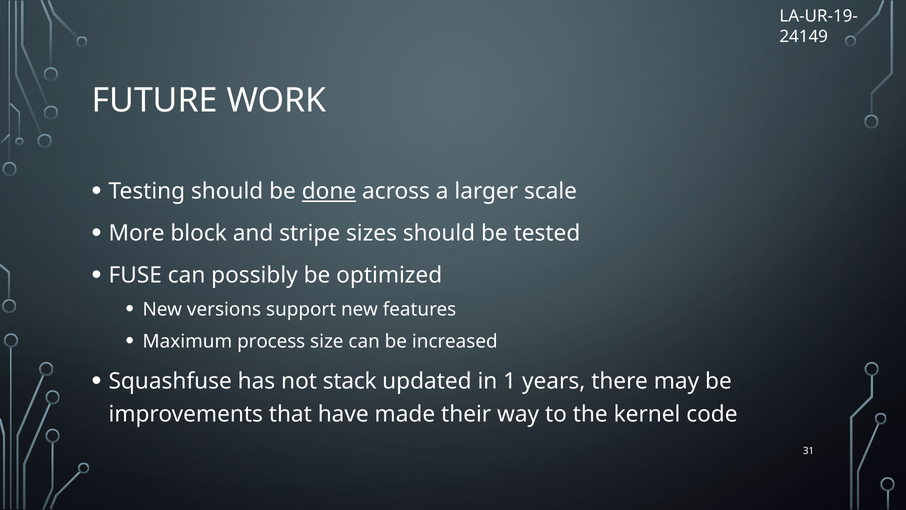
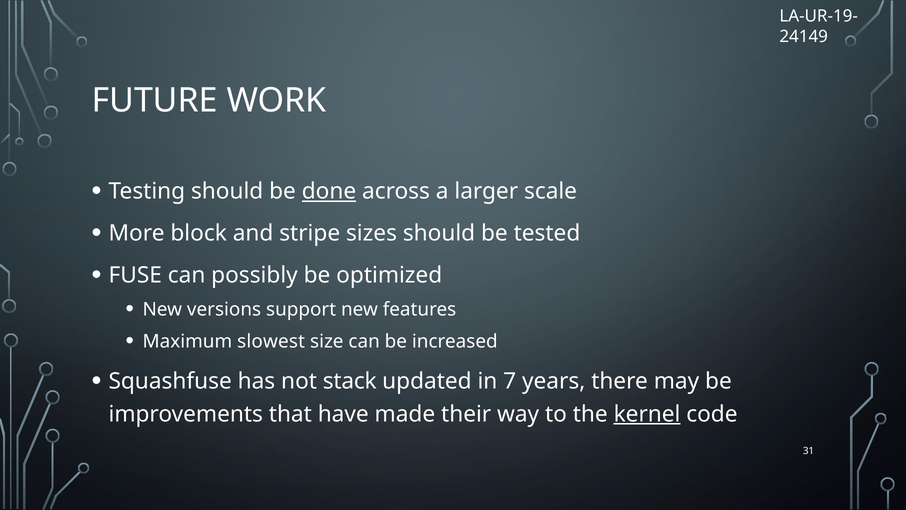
process: process -> slowest
1: 1 -> 7
kernel underline: none -> present
